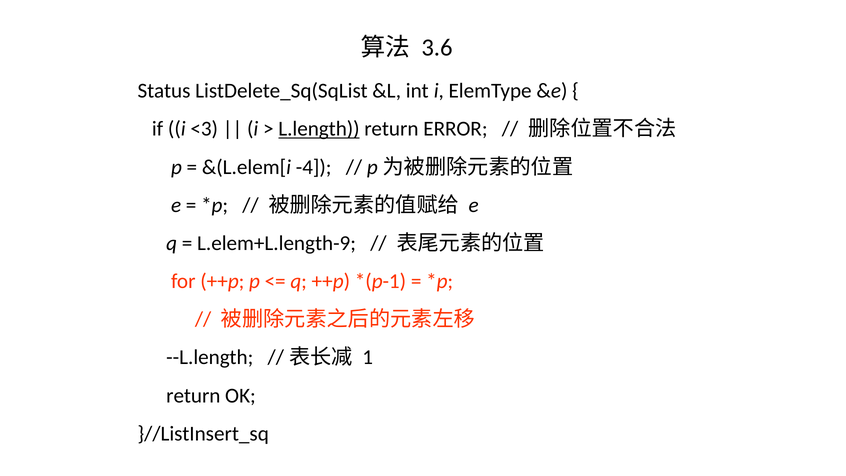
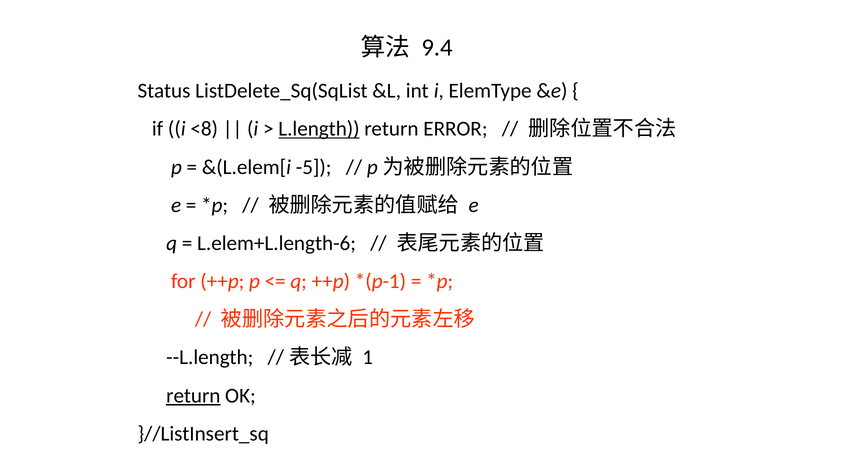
3.6: 3.6 -> 9.4
<3: <3 -> <8
-4: -4 -> -5
L.elem+L.length-9: L.elem+L.length-9 -> L.elem+L.length-6
return at (193, 395) underline: none -> present
